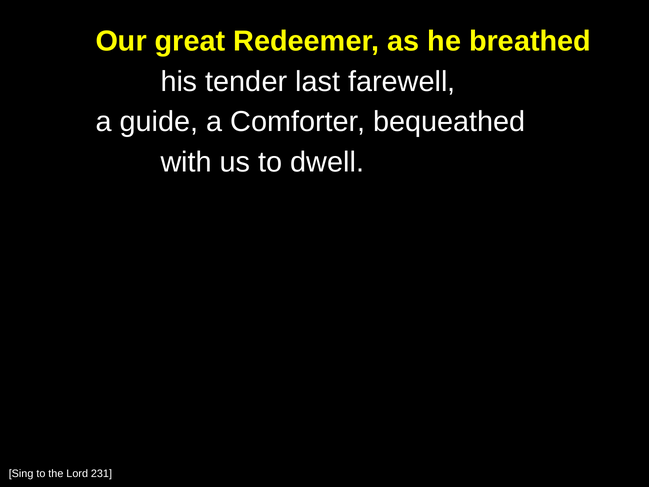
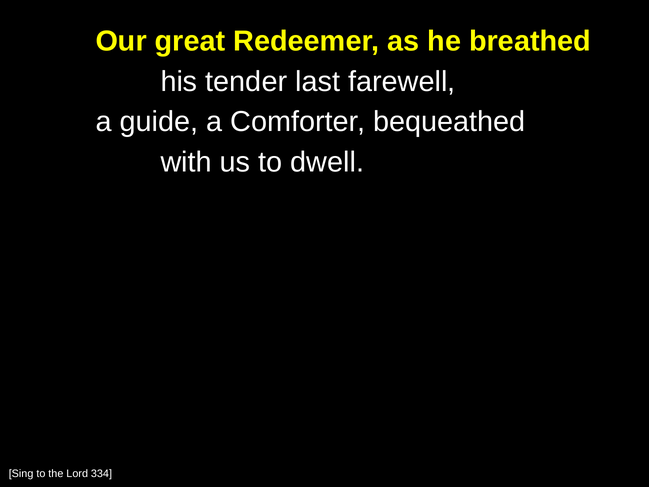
231: 231 -> 334
